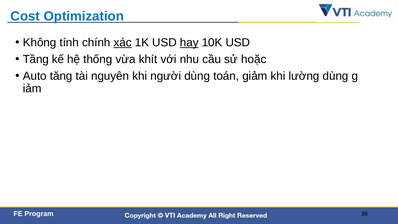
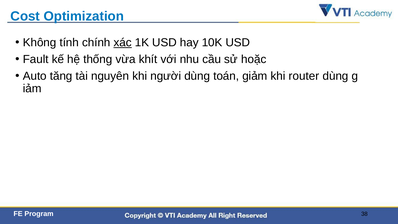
hay underline: present -> none
Tầng: Tầng -> Fault
lường: lường -> router
